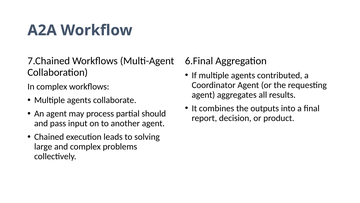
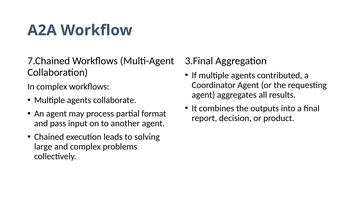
6.Final: 6.Final -> 3.Final
should: should -> format
